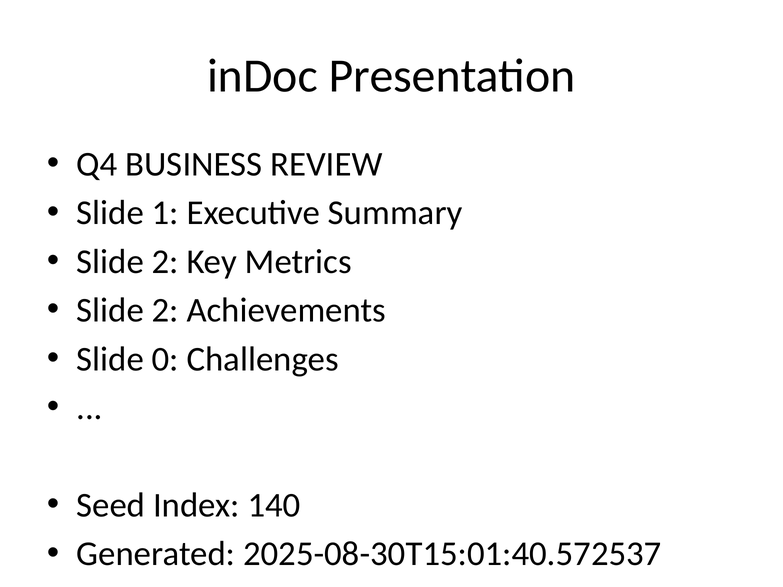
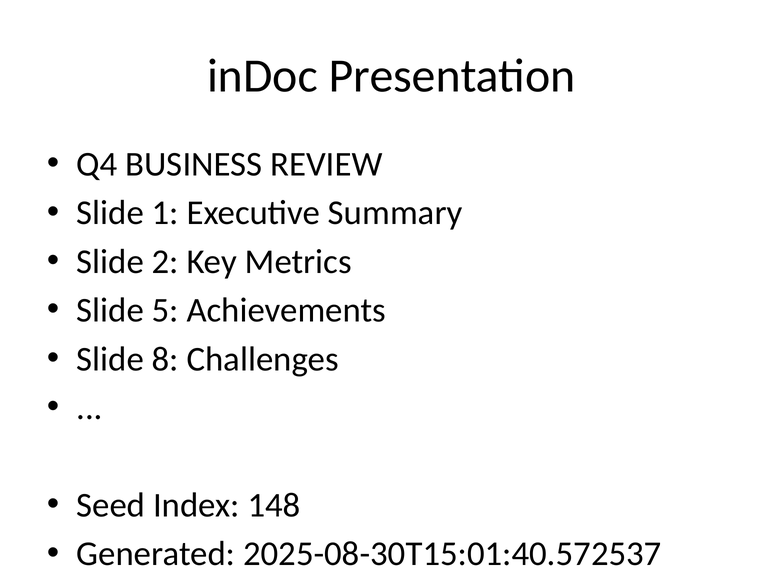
2 at (165, 310): 2 -> 5
0: 0 -> 8
140: 140 -> 148
